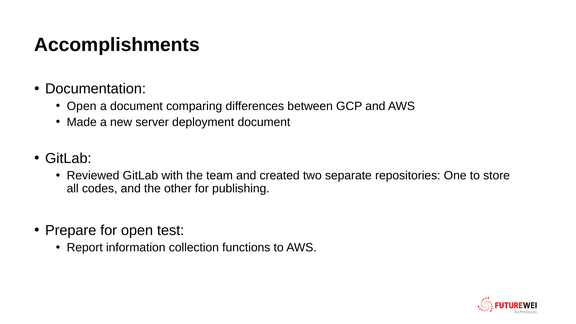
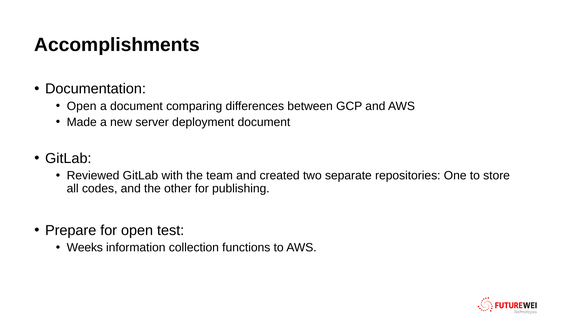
Report: Report -> Weeks
